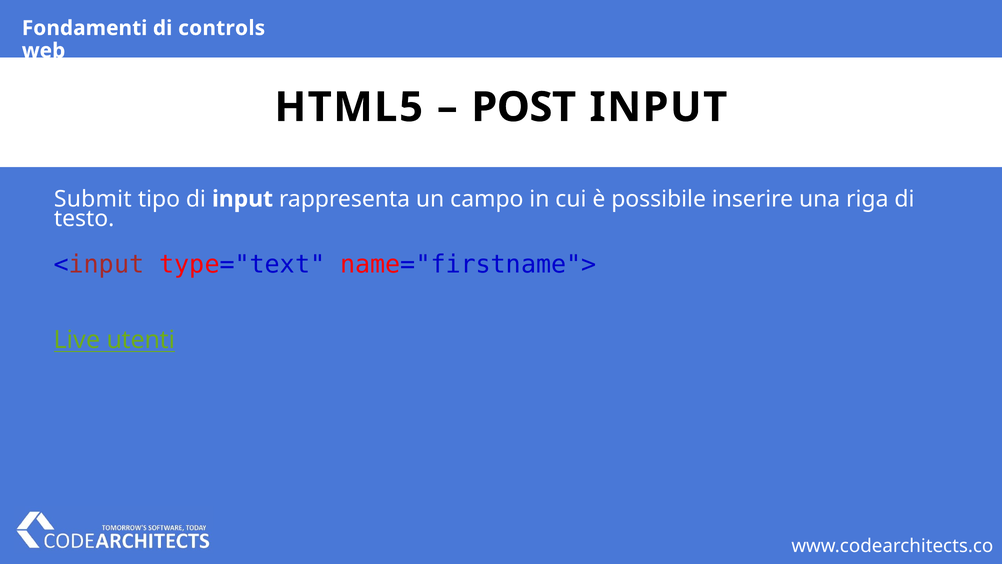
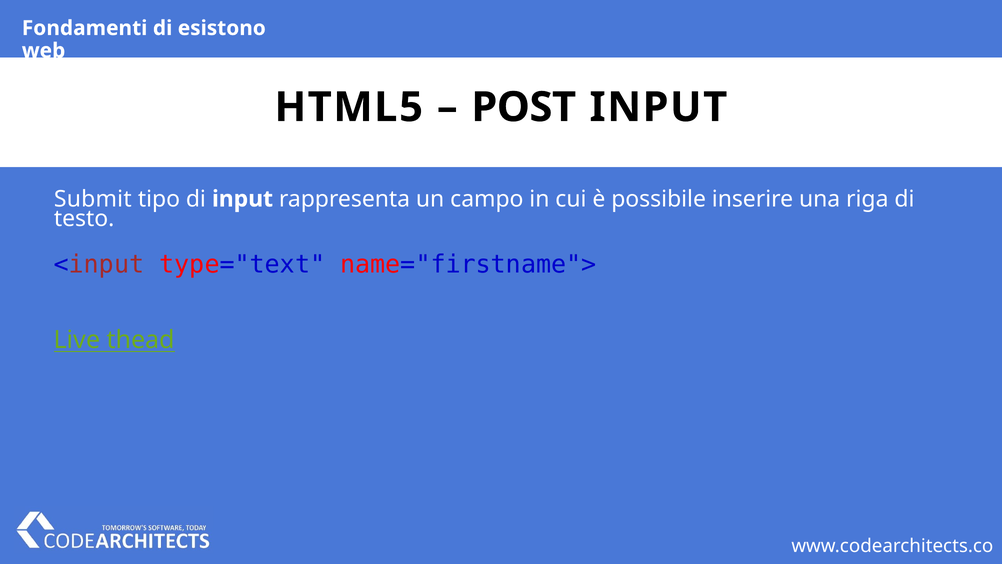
controls: controls -> esistono
utenti: utenti -> thead
